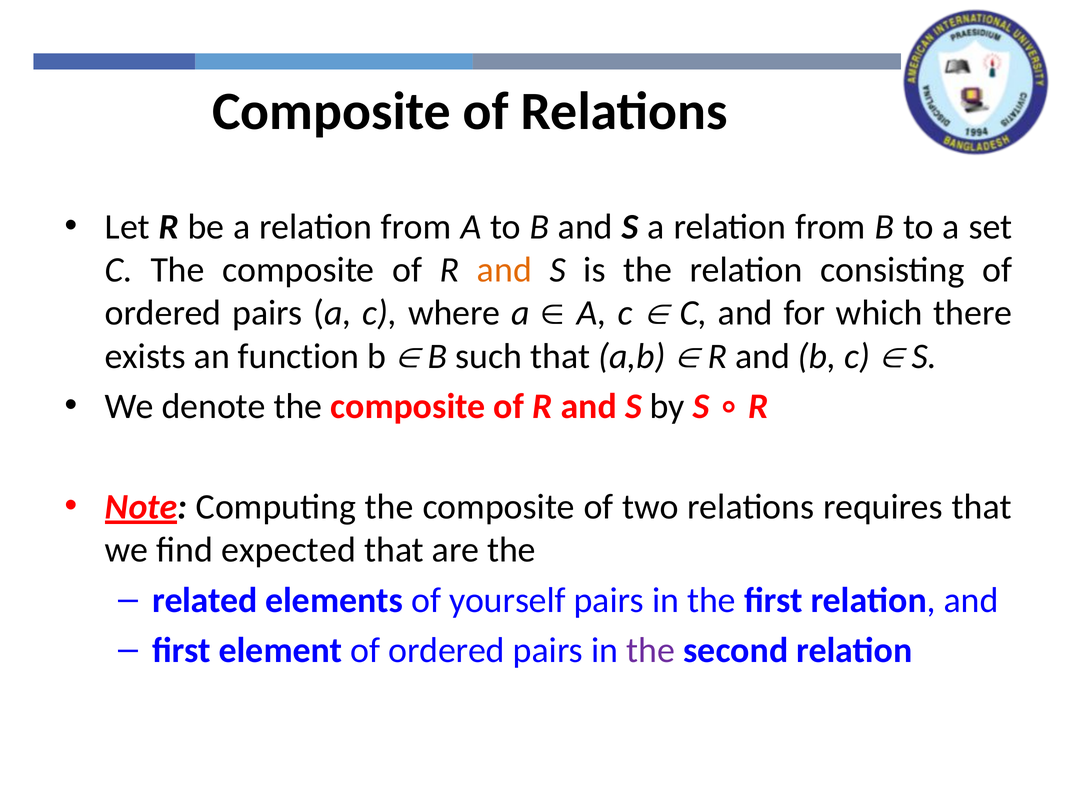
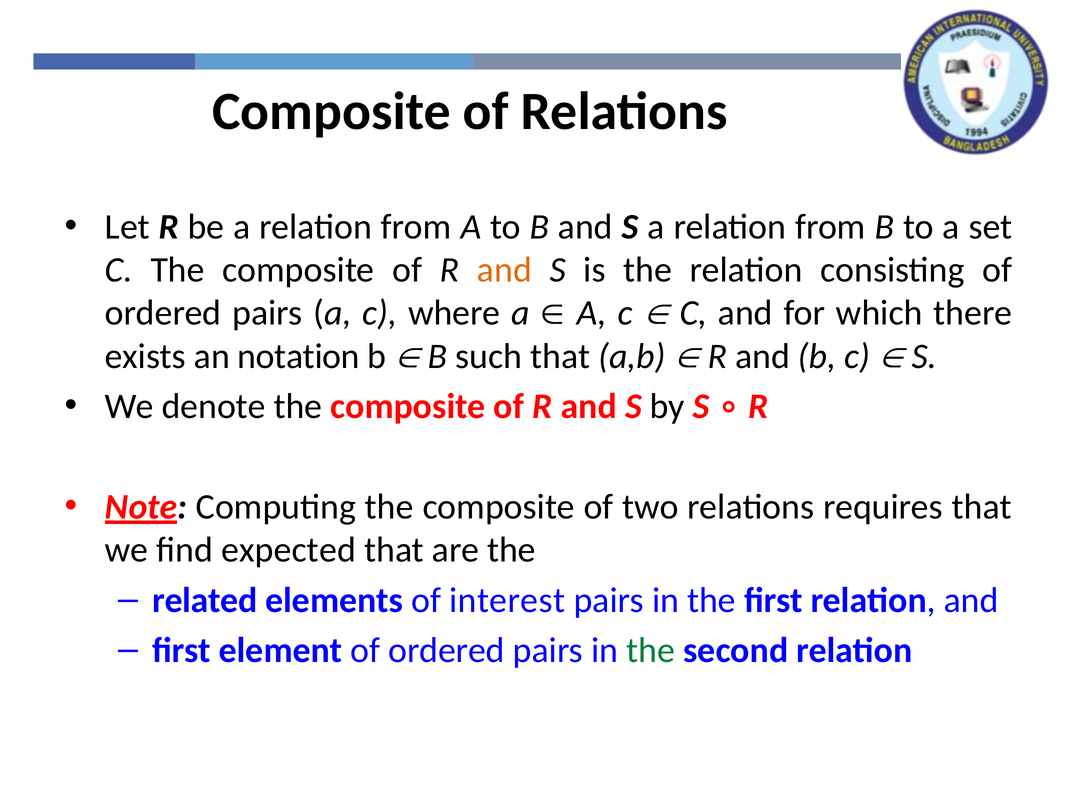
function: function -> notation
yourself: yourself -> interest
the at (651, 650) colour: purple -> green
